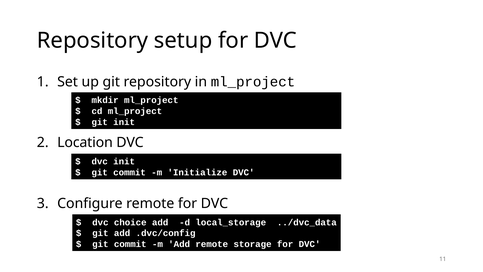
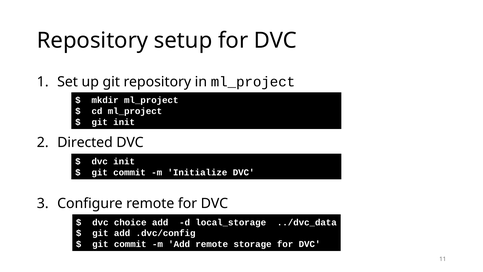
Location: Location -> Directed
